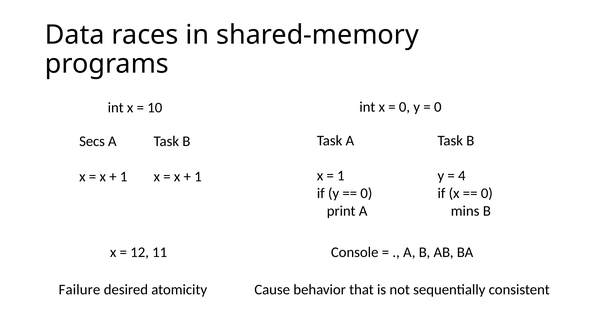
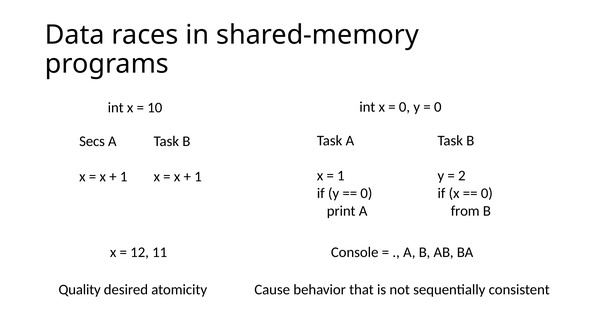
4: 4 -> 2
mins: mins -> from
Failure: Failure -> Quality
